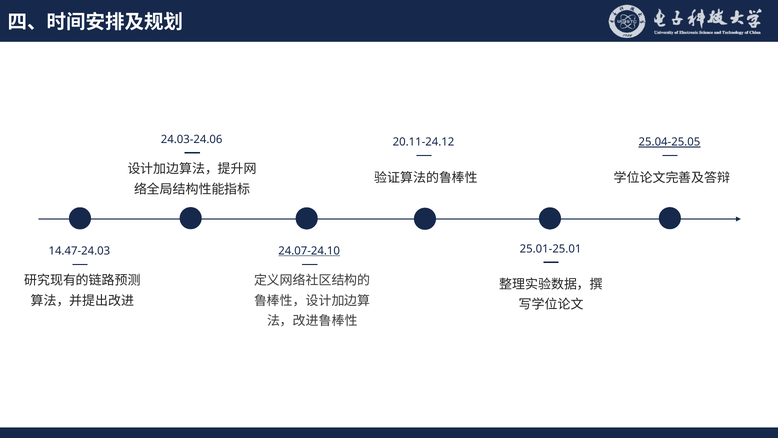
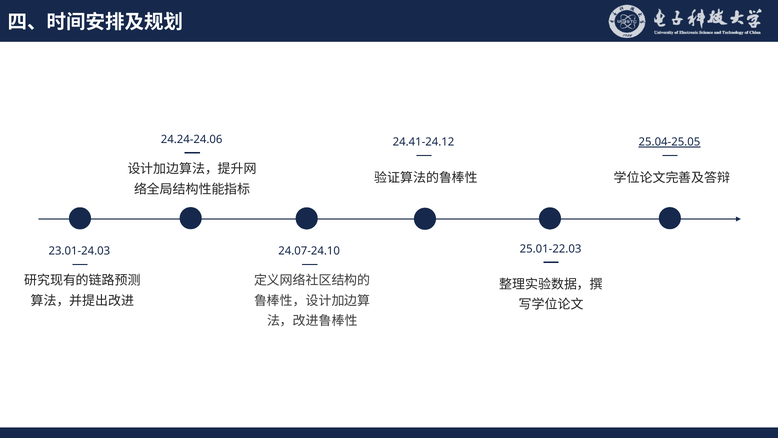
24.03-24.06: 24.03-24.06 -> 24.24-24.06
20.11-24.12: 20.11-24.12 -> 24.41-24.12
25.01-25.01: 25.01-25.01 -> 25.01-22.03
14.47-24.03: 14.47-24.03 -> 23.01-24.03
24.07-24.10 underline: present -> none
